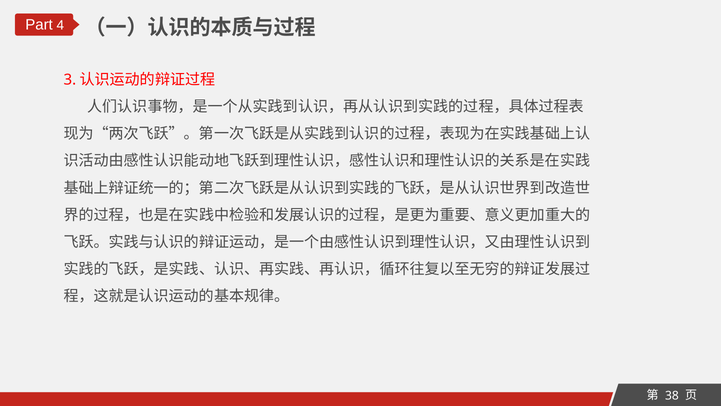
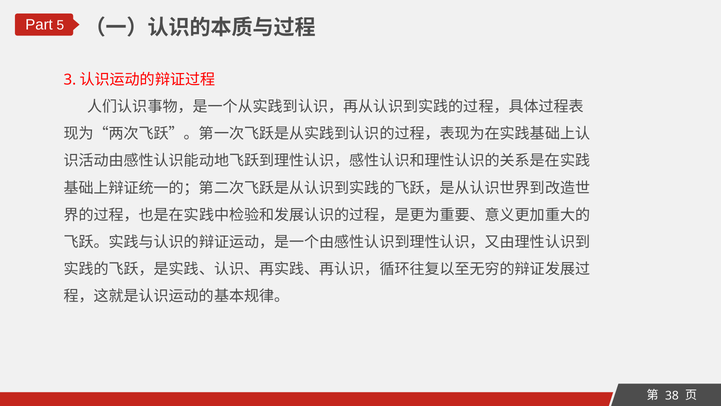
4: 4 -> 5
